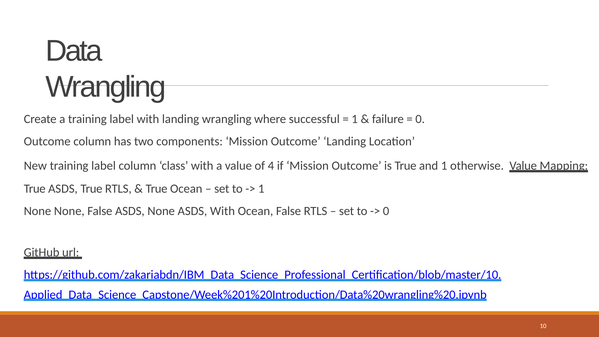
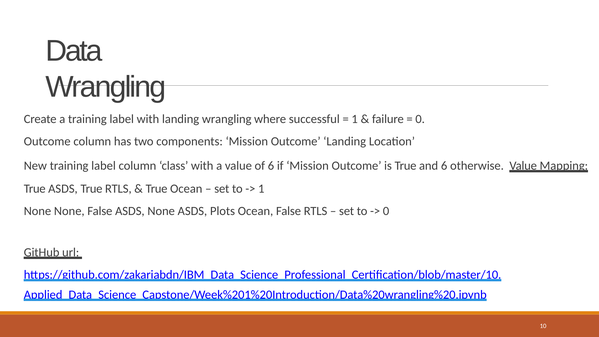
of 4: 4 -> 6
and 1: 1 -> 6
ASDS With: With -> Plots
